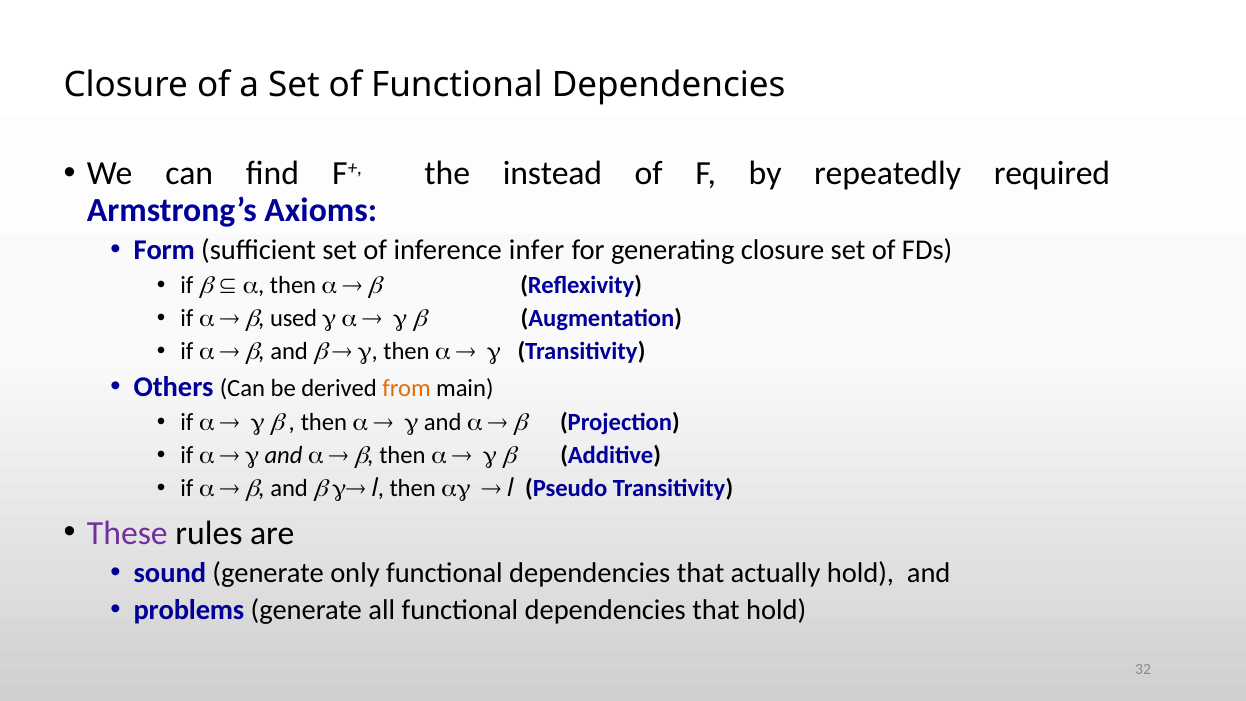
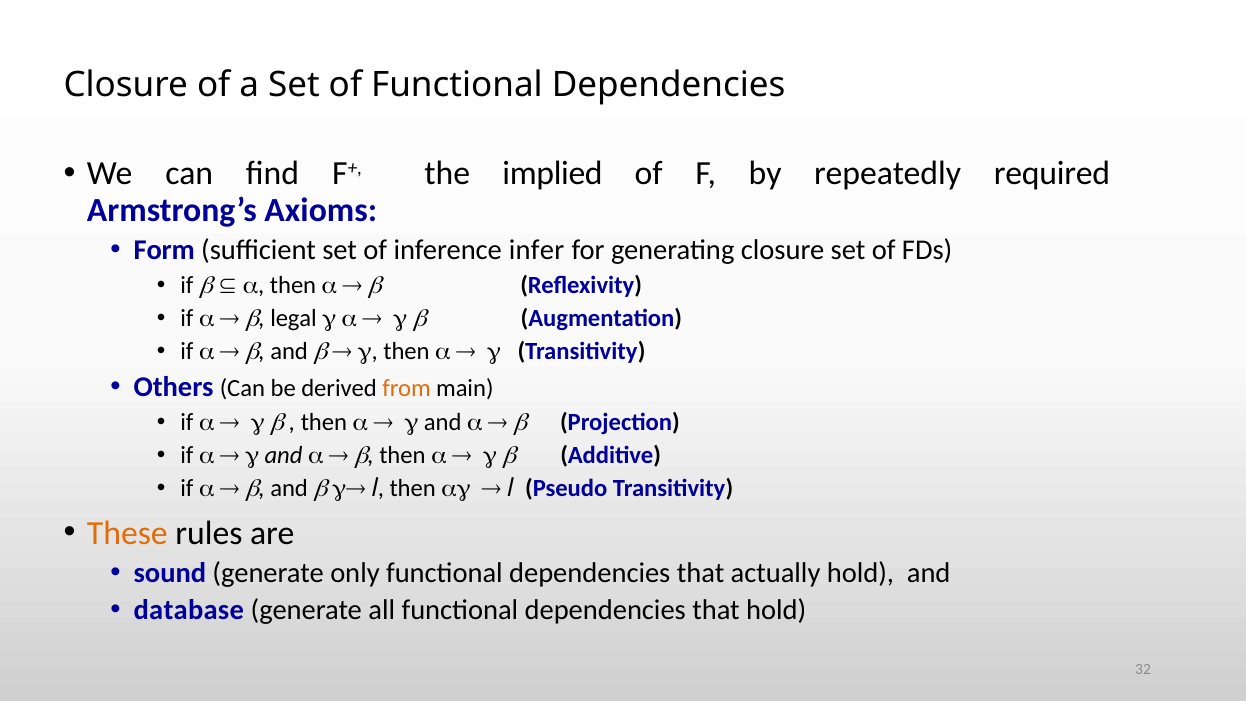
instead: instead -> implied
used: used -> legal
These colour: purple -> orange
problems: problems -> database
